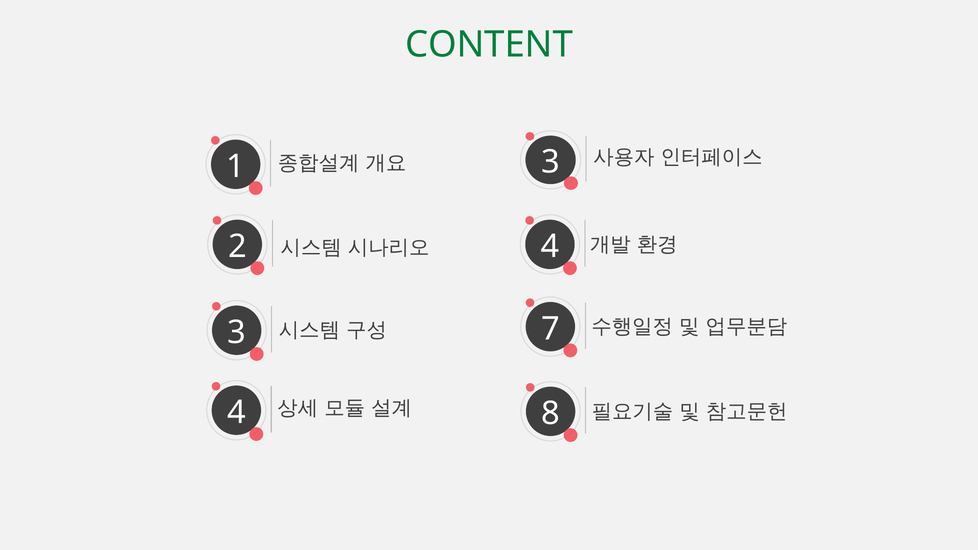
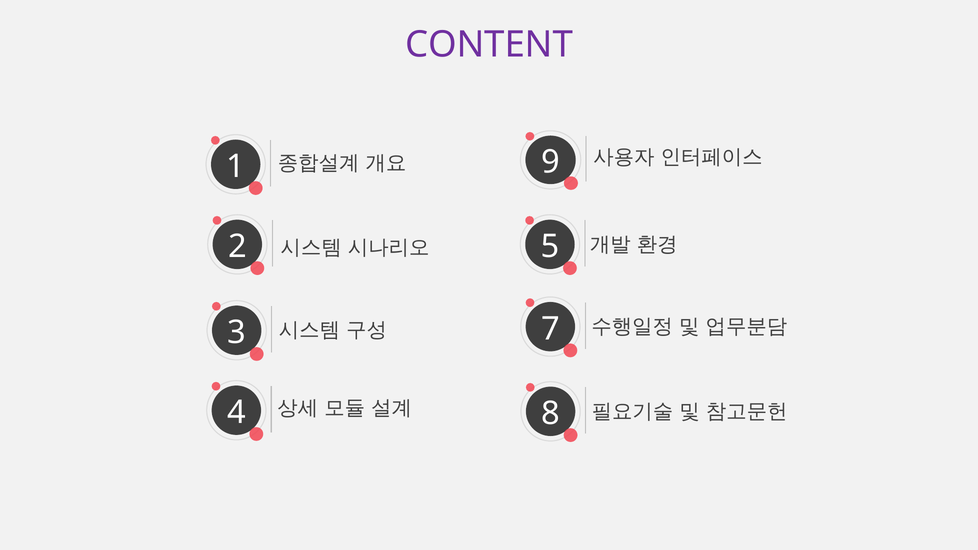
CONTENT colour: green -> purple
3 at (551, 162): 3 -> 9
4 at (550, 247): 4 -> 5
